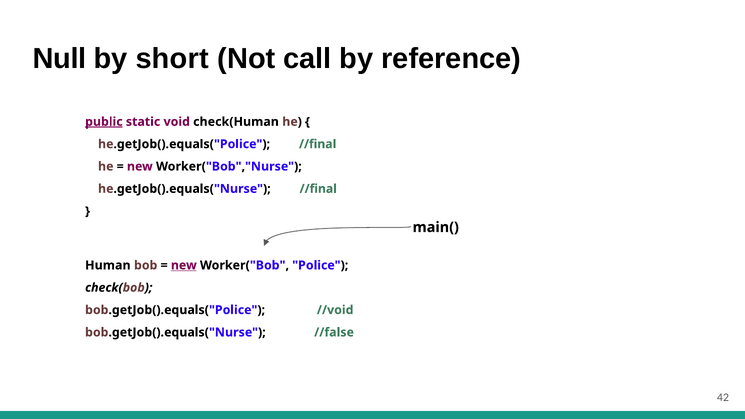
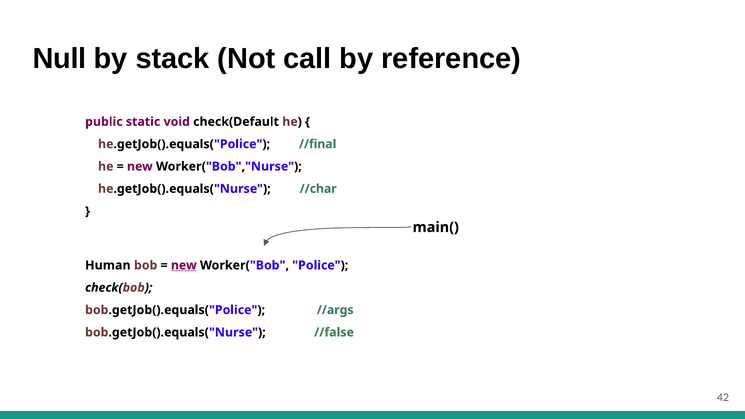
short: short -> stack
public underline: present -> none
check(Human: check(Human -> check(Default
he.getJob().equals("Nurse //final: //final -> //char
//void: //void -> //args
